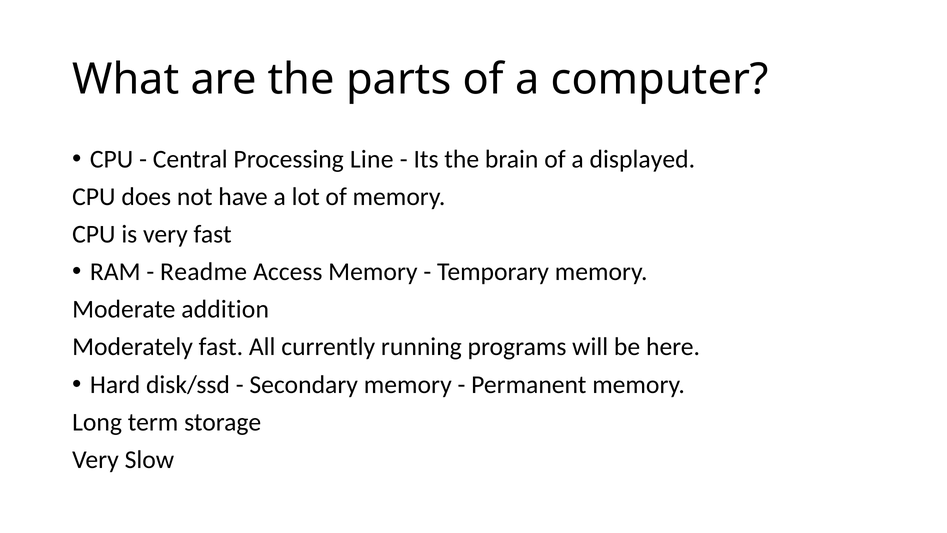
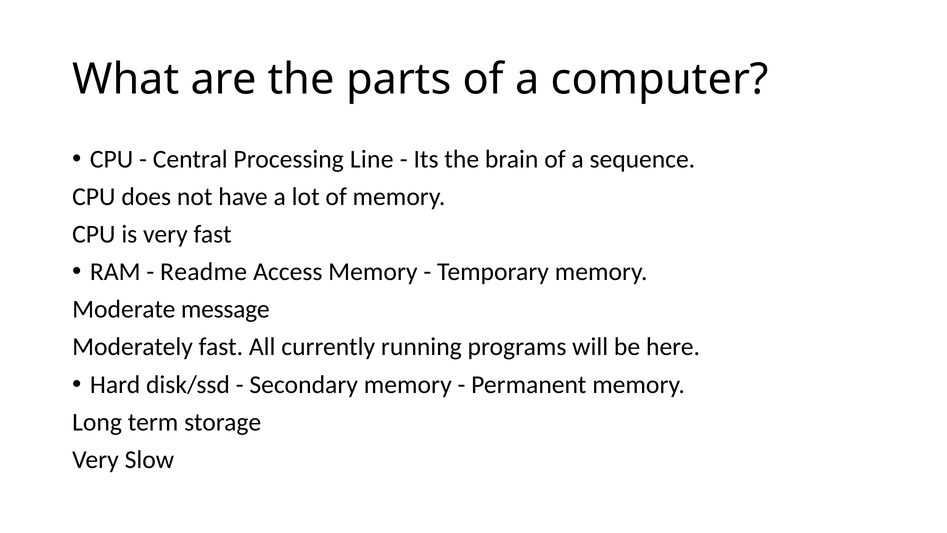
displayed: displayed -> sequence
addition: addition -> message
